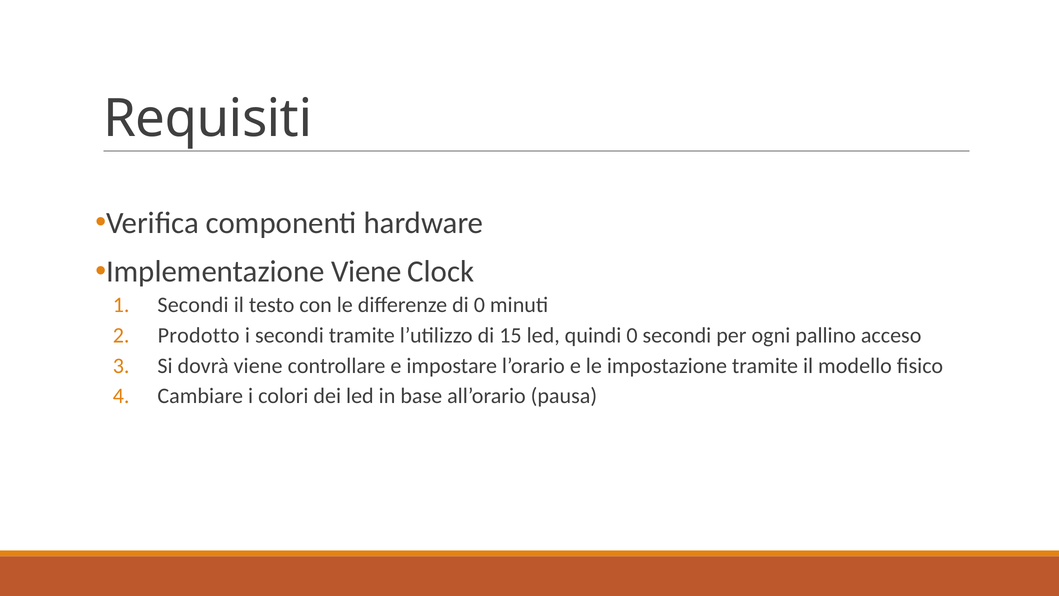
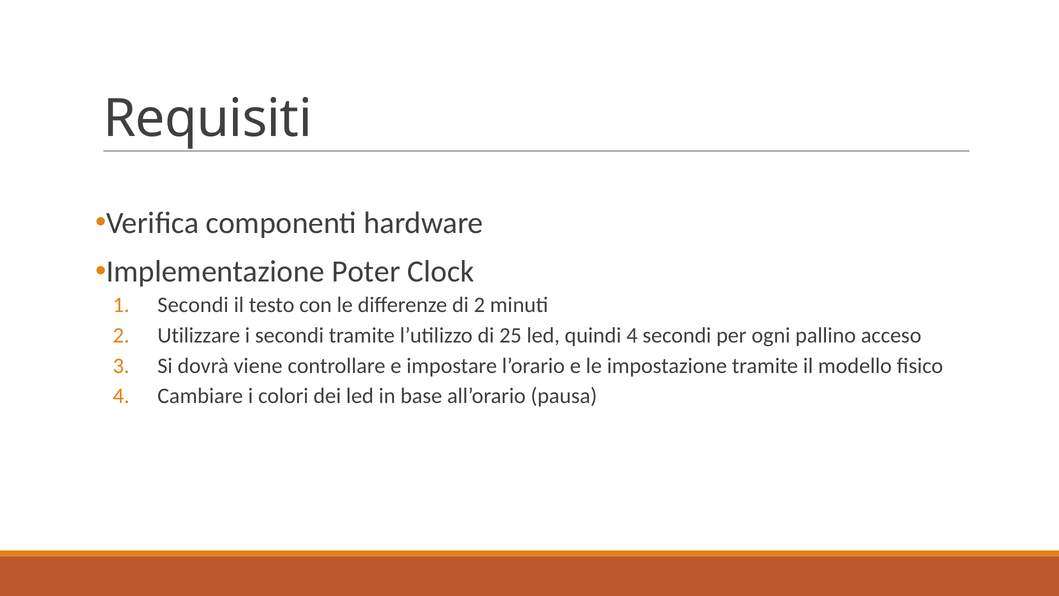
Implementazione Viene: Viene -> Poter
di 0: 0 -> 2
Prodotto: Prodotto -> Utilizzare
15: 15 -> 25
quindi 0: 0 -> 4
